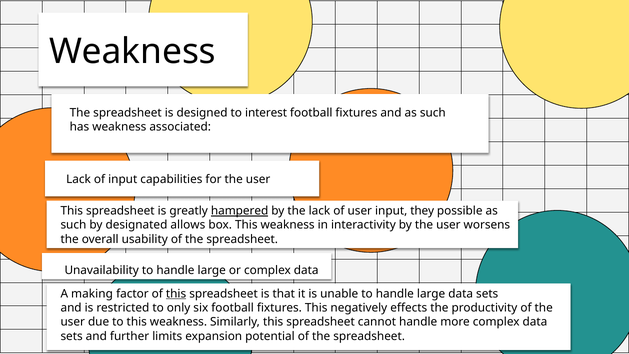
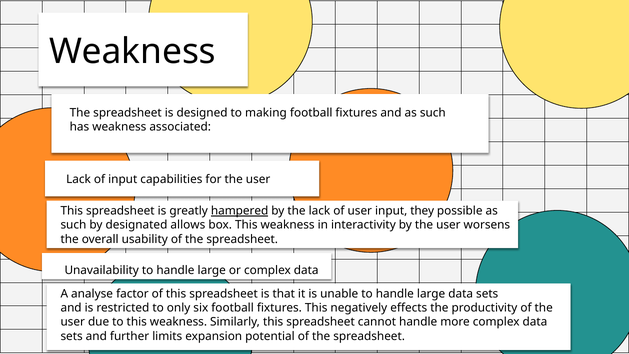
interest: interest -> making
making: making -> analyse
this at (176, 294) underline: present -> none
